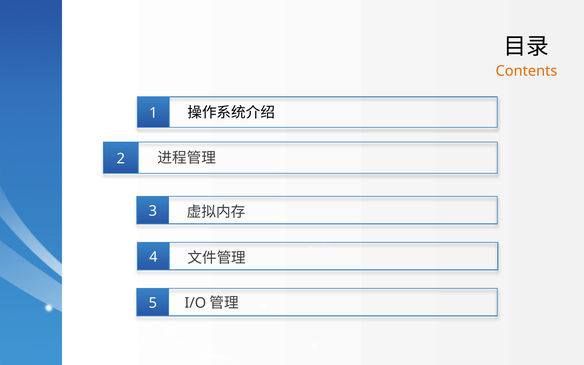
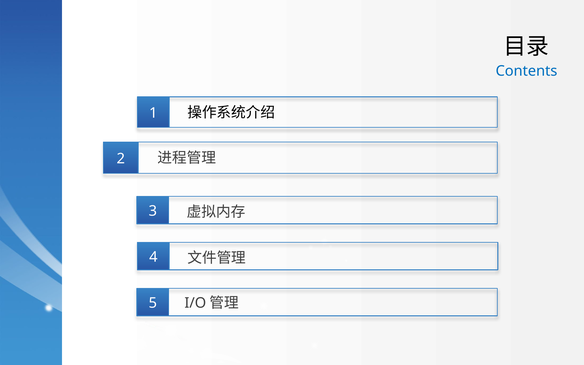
Contents colour: orange -> blue
